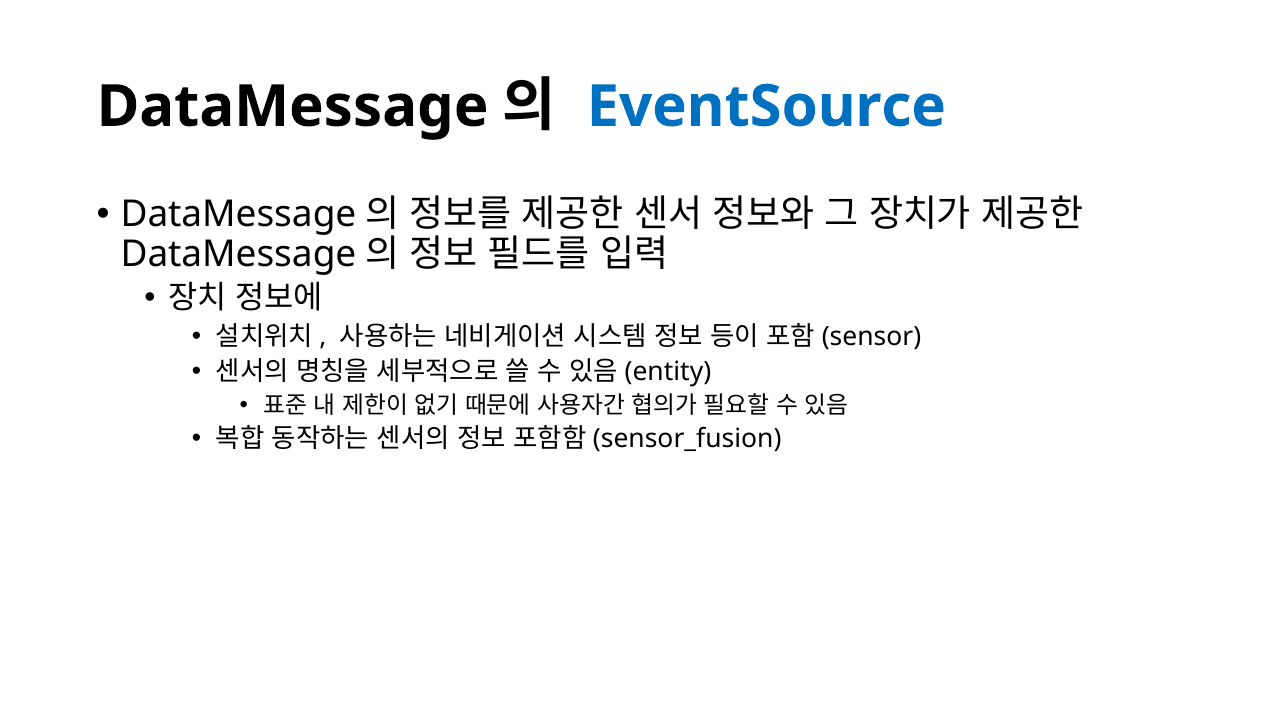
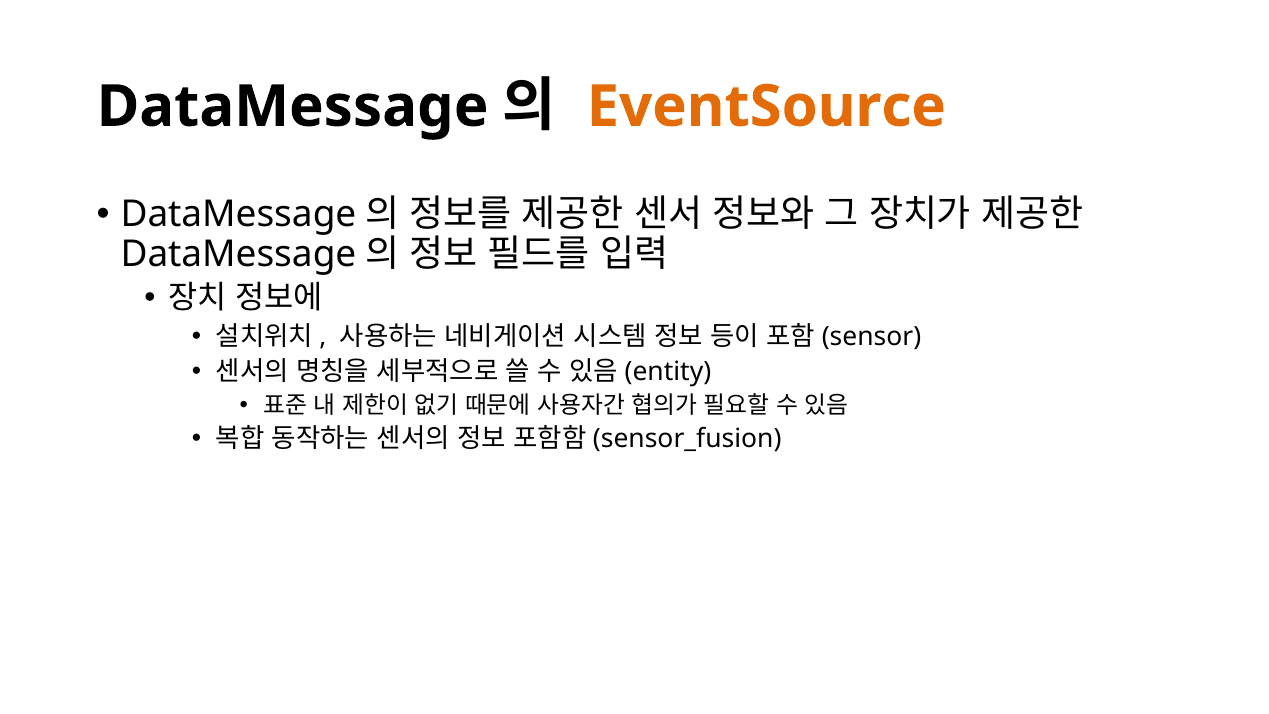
EventSource colour: blue -> orange
